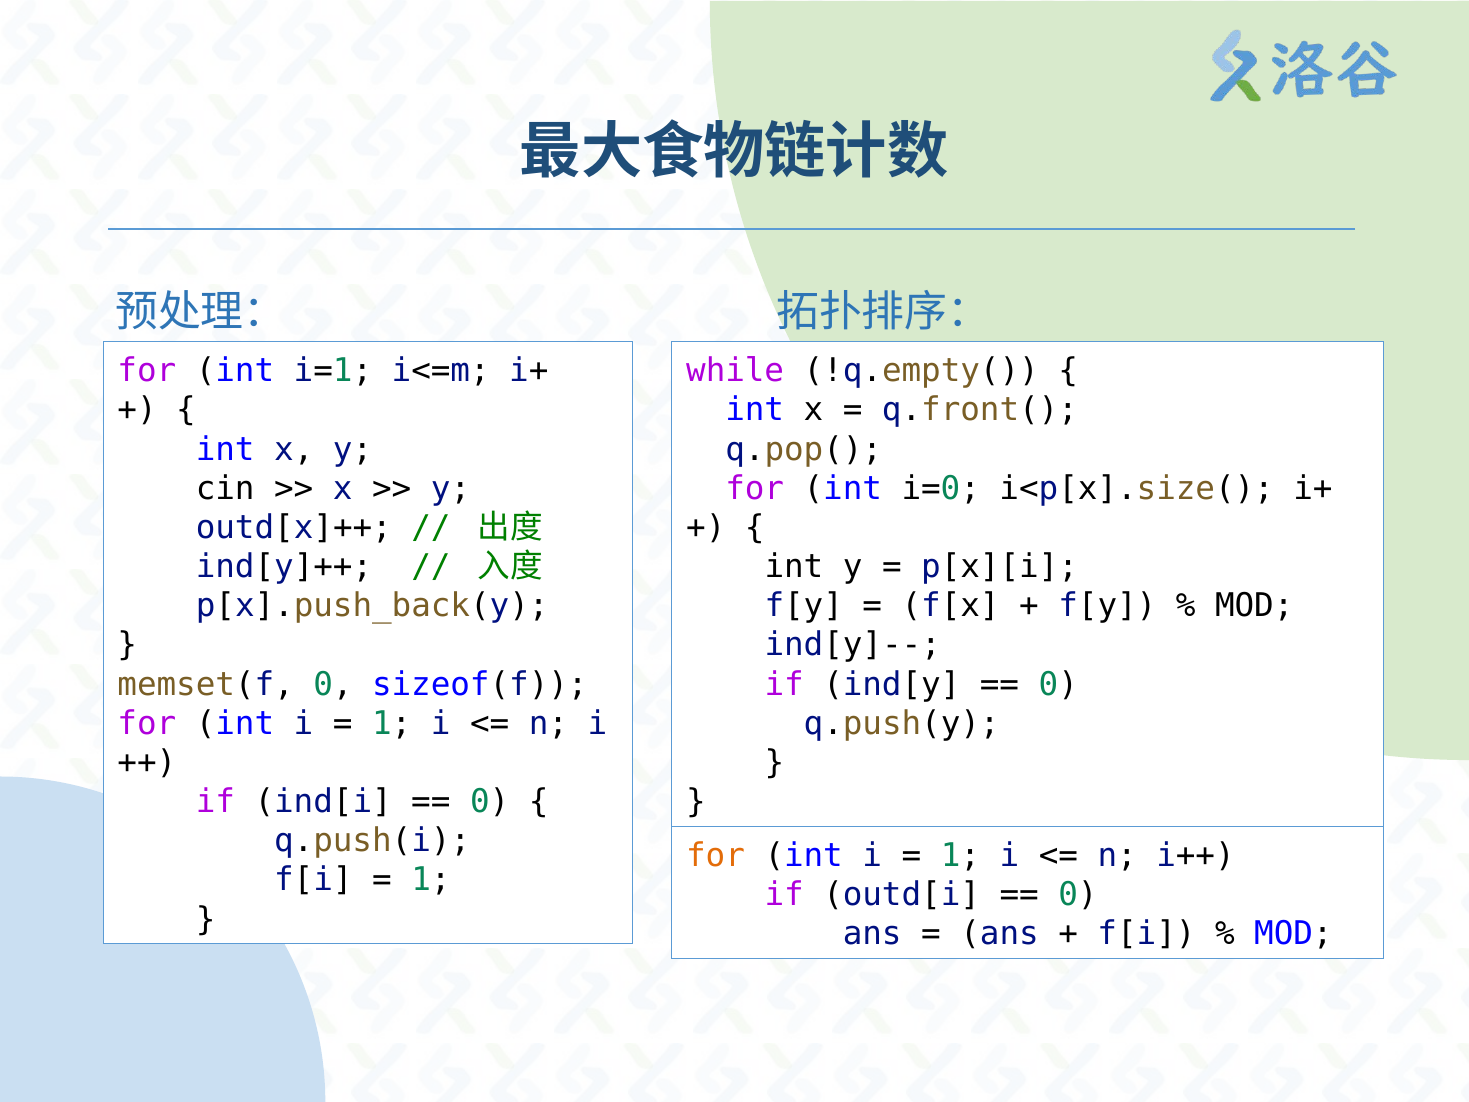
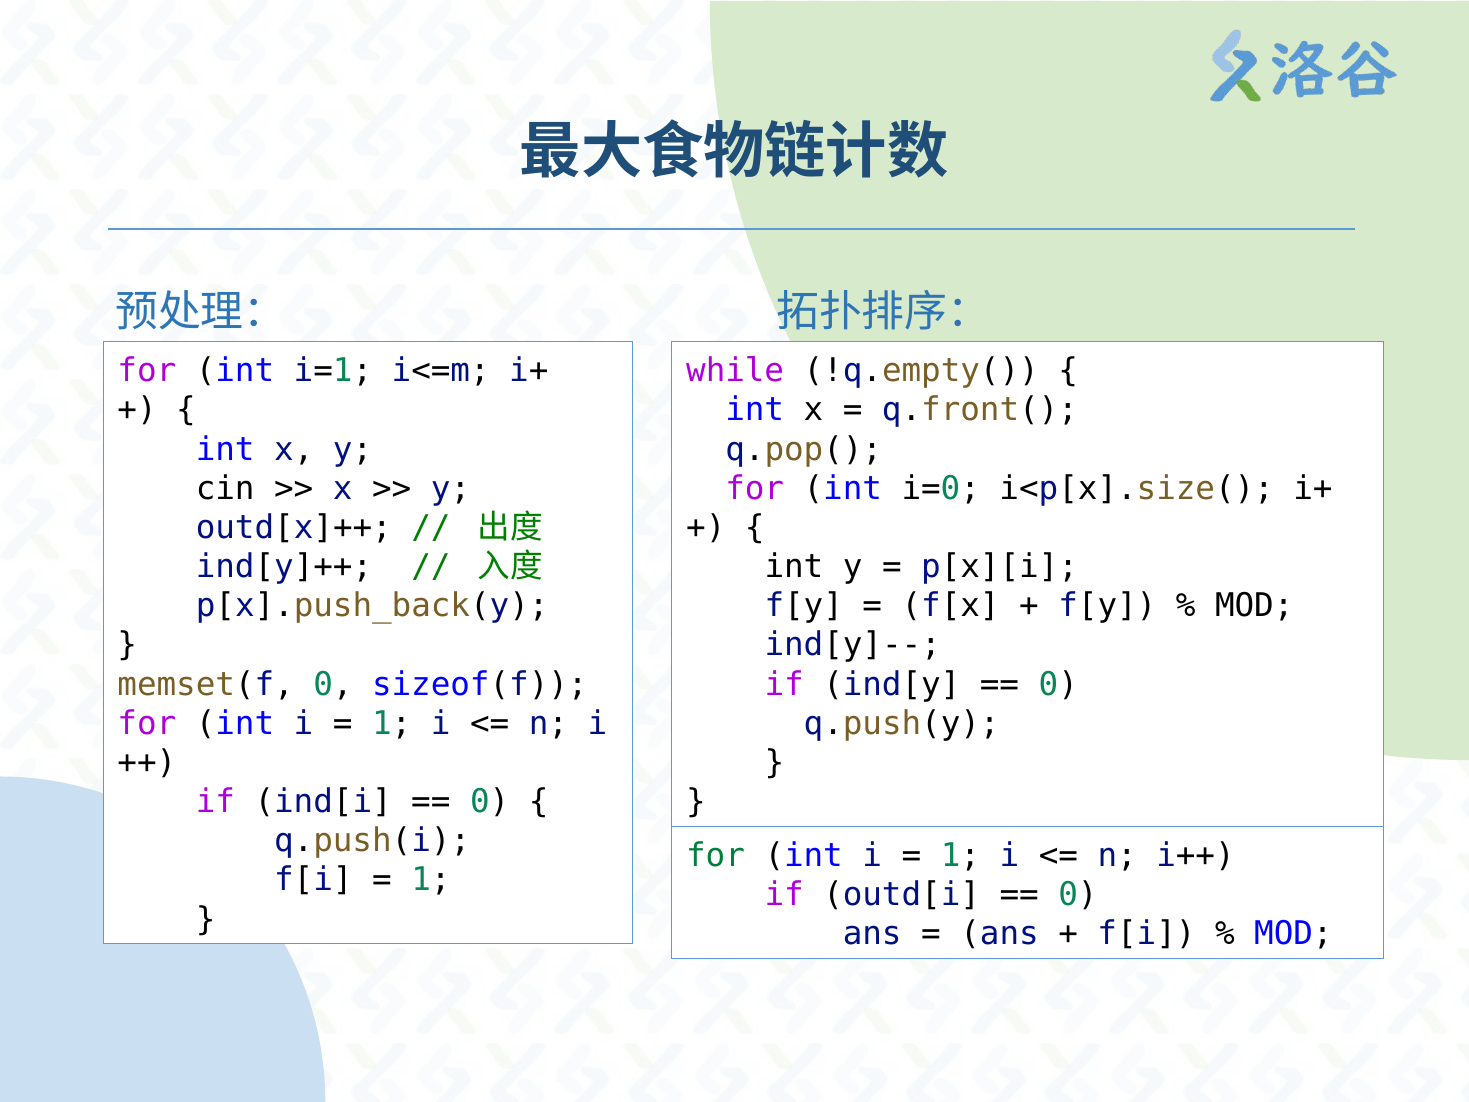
for at (716, 855) colour: orange -> green
